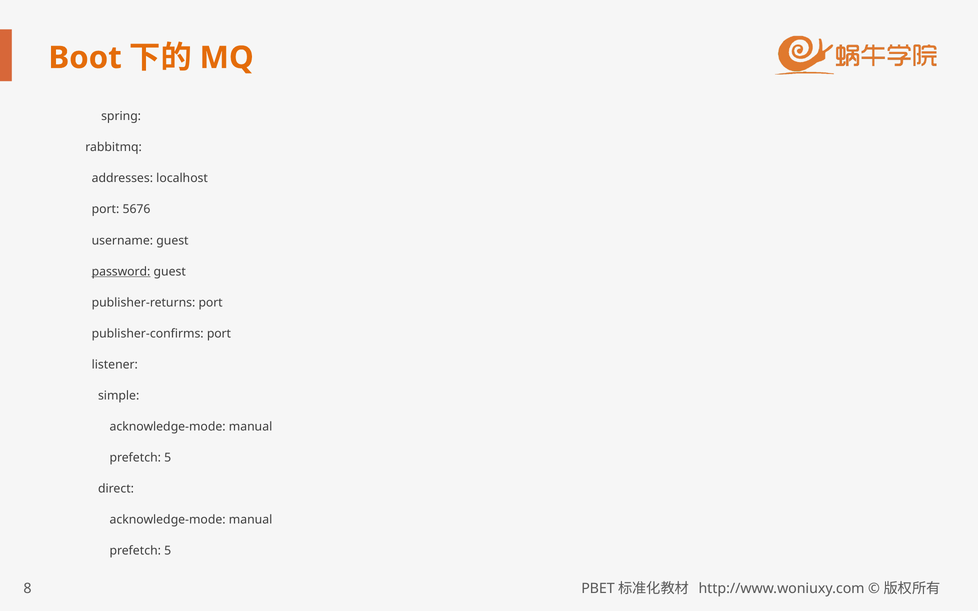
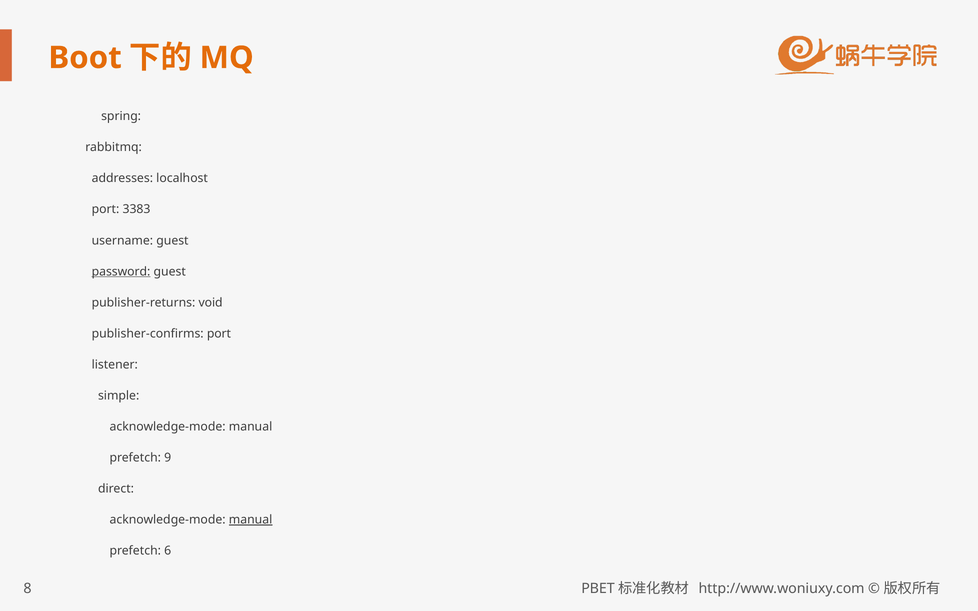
5676: 5676 -> 3383
publisher-returns port: port -> void
5 at (168, 458): 5 -> 9
manual at (251, 520) underline: none -> present
5 at (168, 551): 5 -> 6
